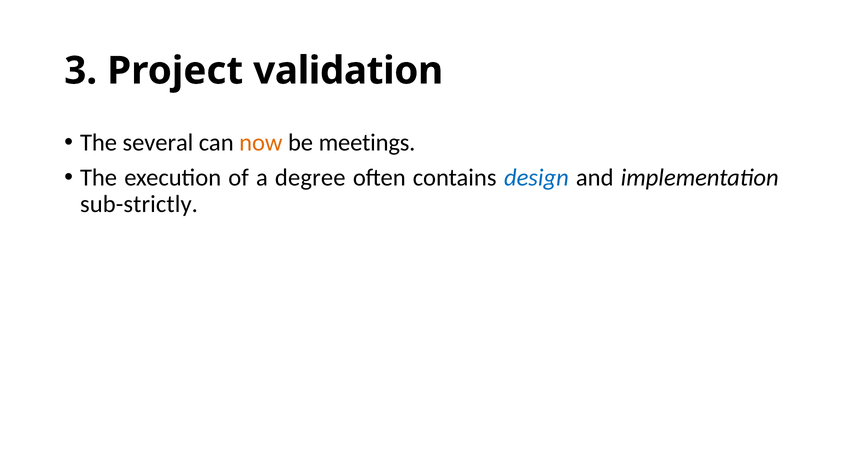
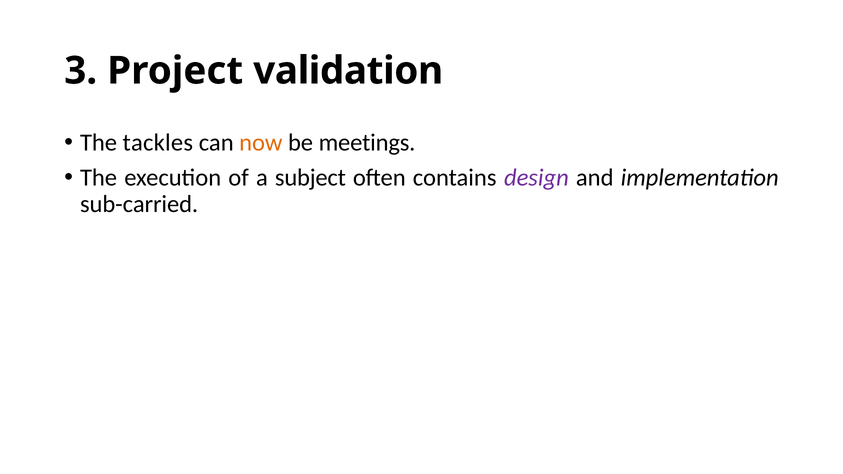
several: several -> tackles
degree: degree -> subject
design colour: blue -> purple
sub-strictly: sub-strictly -> sub-carried
